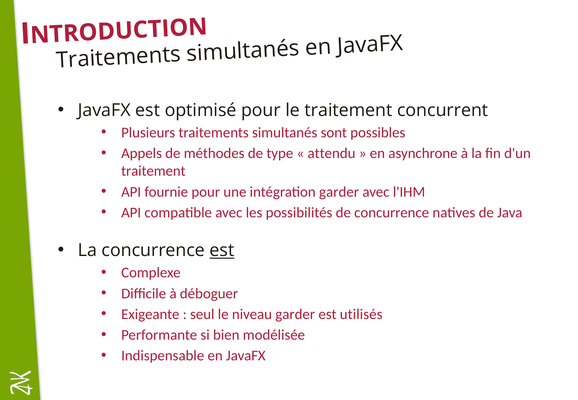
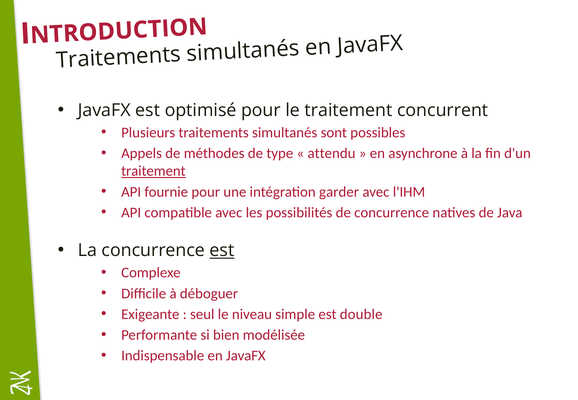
traitement at (153, 171) underline: none -> present
niveau garder: garder -> simple
utilisés: utilisés -> double
